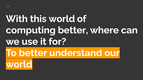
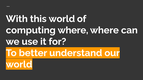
computing better: better -> where
